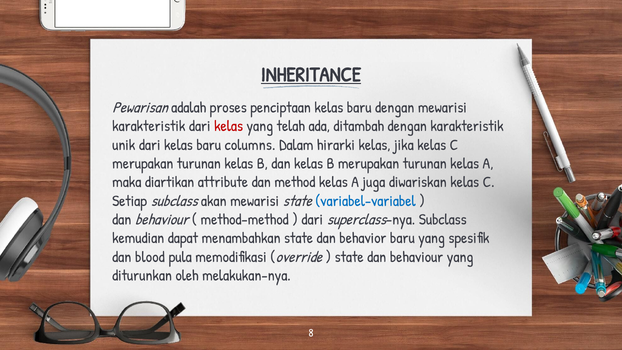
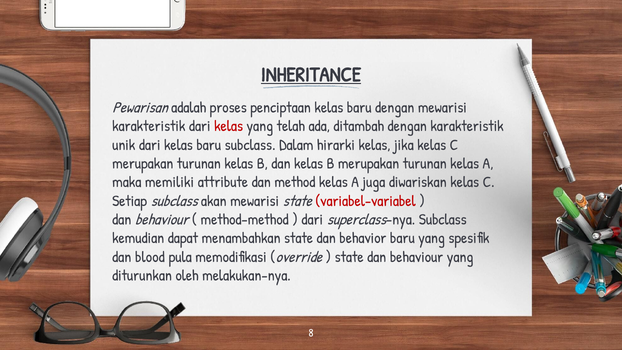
baru columns: columns -> subclass
diartikan: diartikan -> memiliki
variabel-variabel colour: blue -> red
